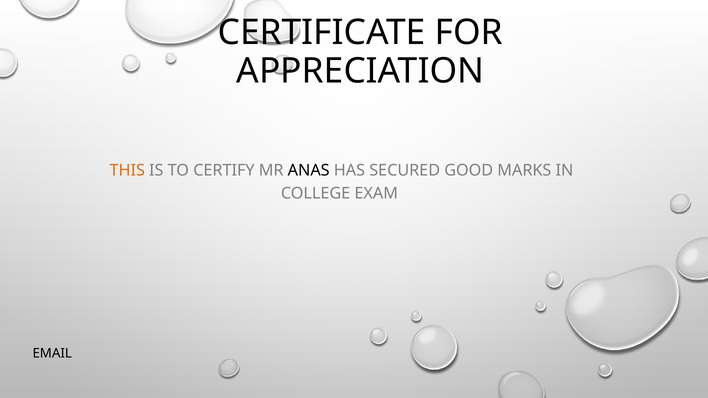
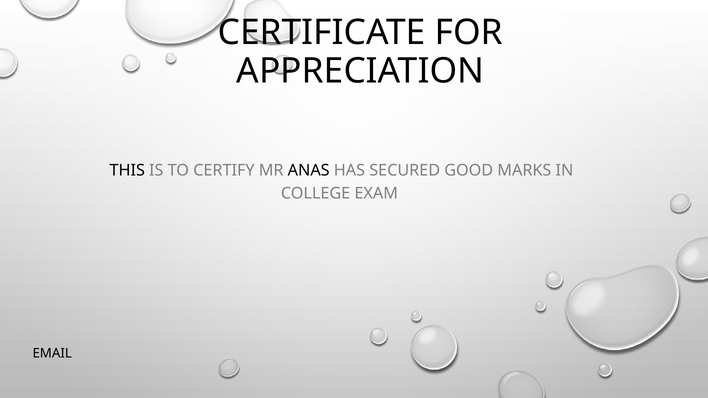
THIS colour: orange -> black
